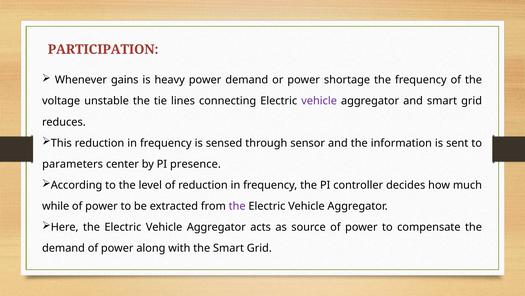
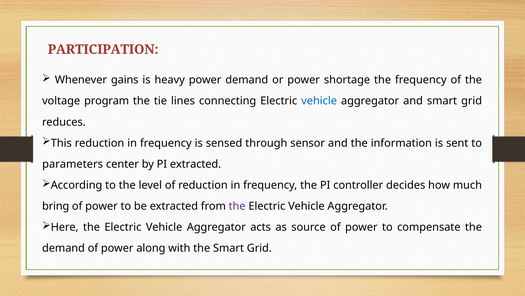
unstable: unstable -> program
vehicle at (319, 101) colour: purple -> blue
PI presence: presence -> extracted
while: while -> bring
